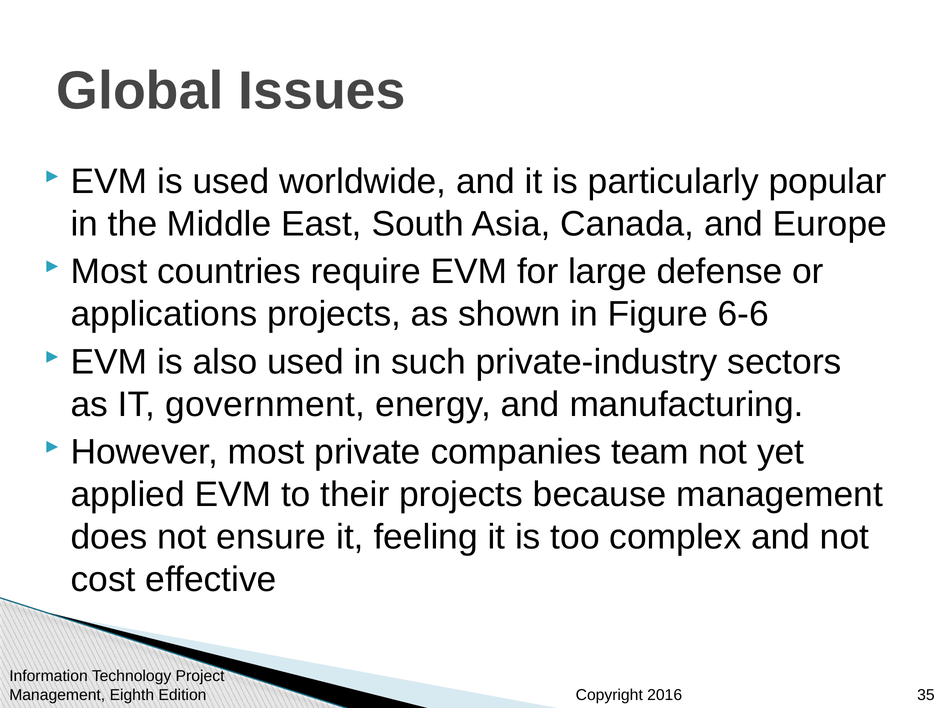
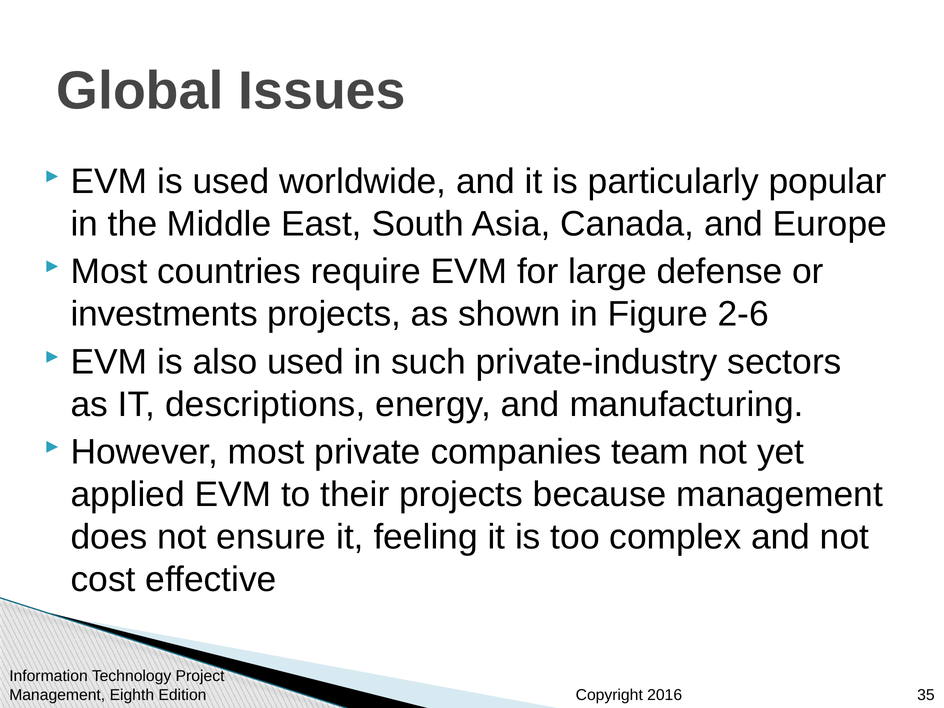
applications: applications -> investments
6-6: 6-6 -> 2-6
government: government -> descriptions
